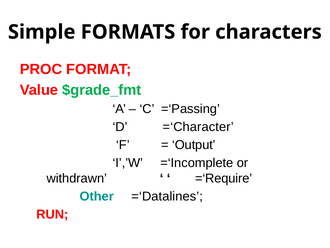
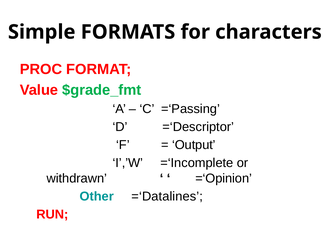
=‘Character: =‘Character -> =‘Descriptor
=‘Require: =‘Require -> =‘Opinion
